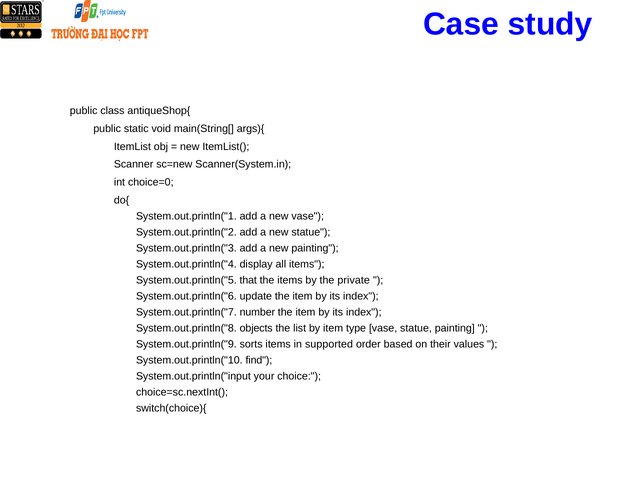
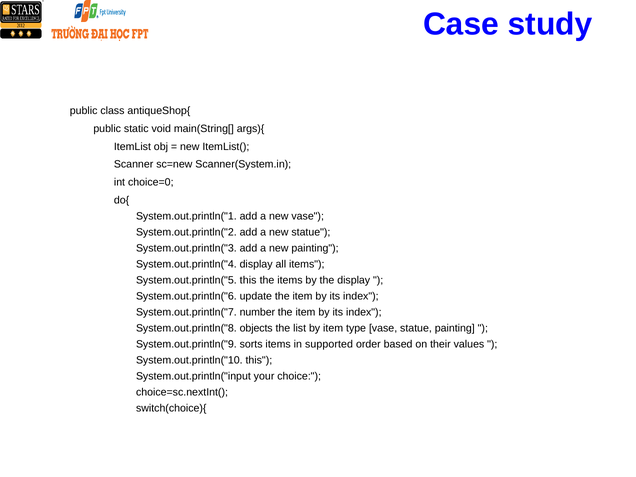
System.out.println("5 that: that -> this
the private: private -> display
System.out.println("10 find: find -> this
